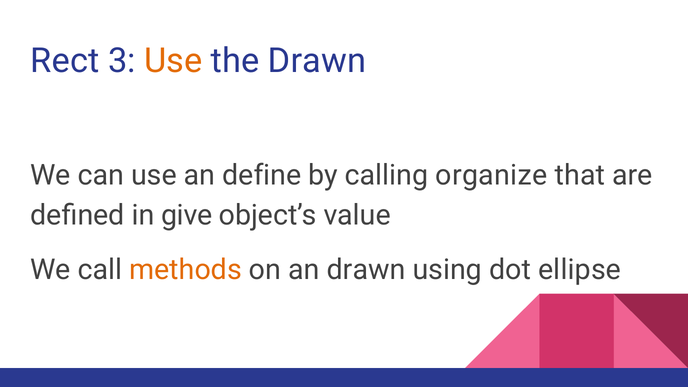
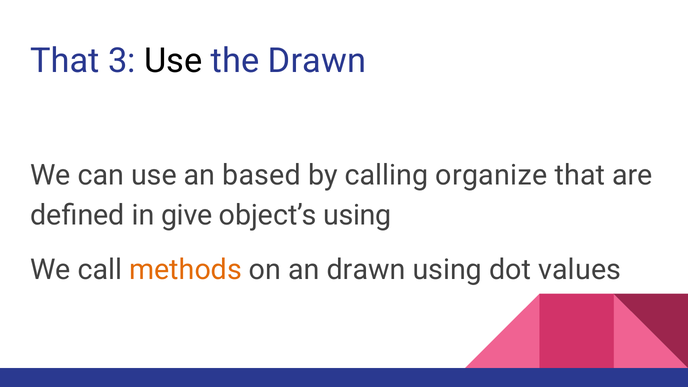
Rect at (65, 61): Rect -> That
Use at (173, 61) colour: orange -> black
define: define -> based
object’s value: value -> using
ellipse: ellipse -> values
